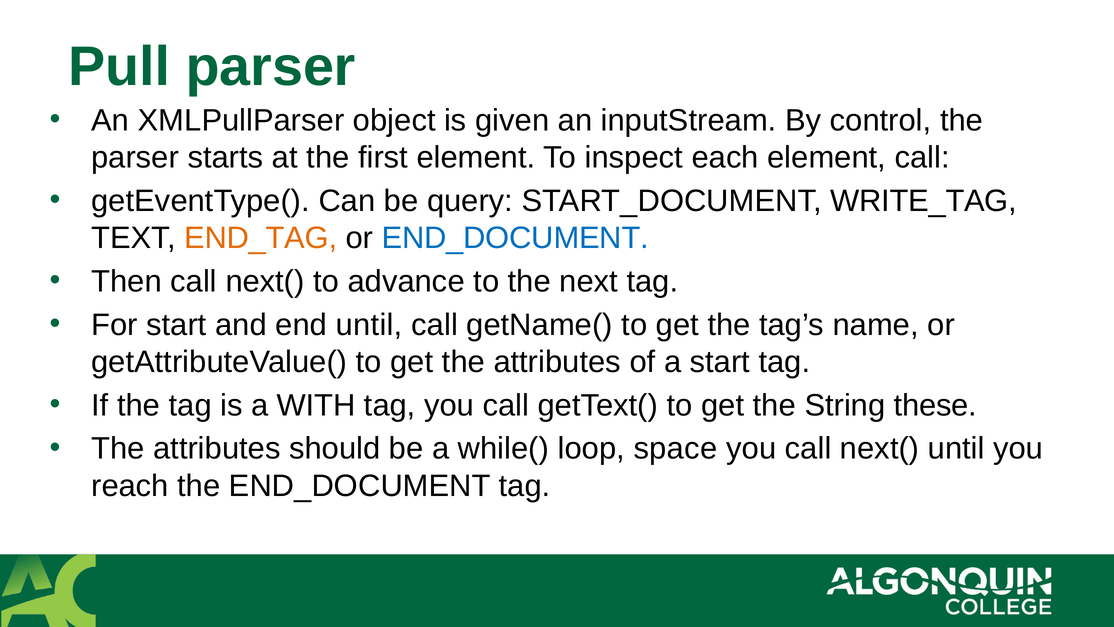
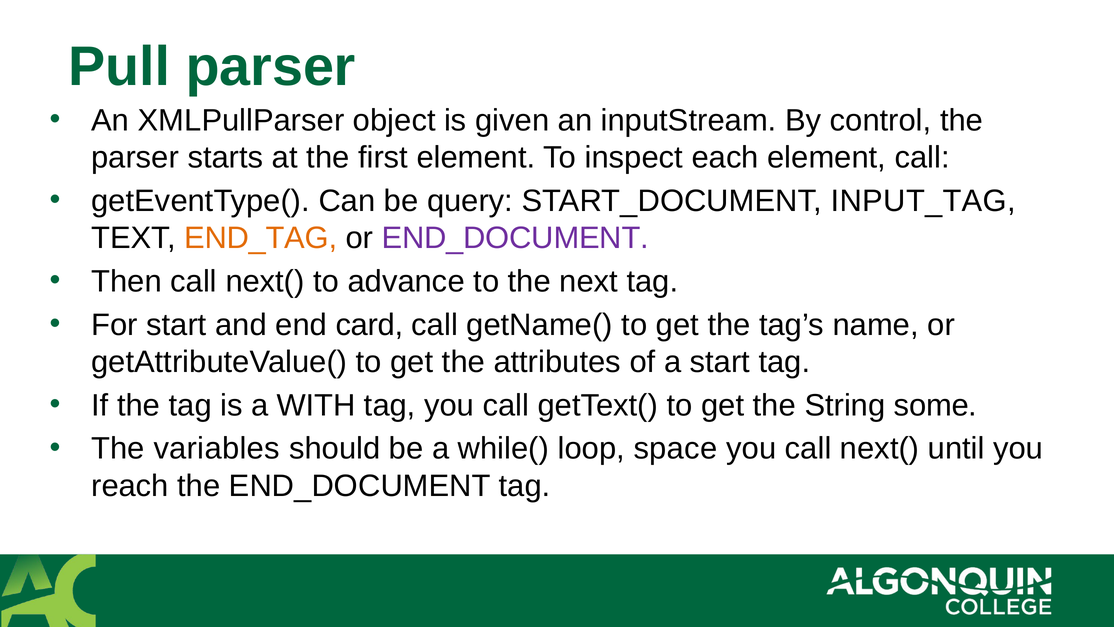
WRITE_TAG: WRITE_TAG -> INPUT_TAG
END_DOCUMENT at (515, 238) colour: blue -> purple
end until: until -> card
these: these -> some
attributes at (217, 448): attributes -> variables
